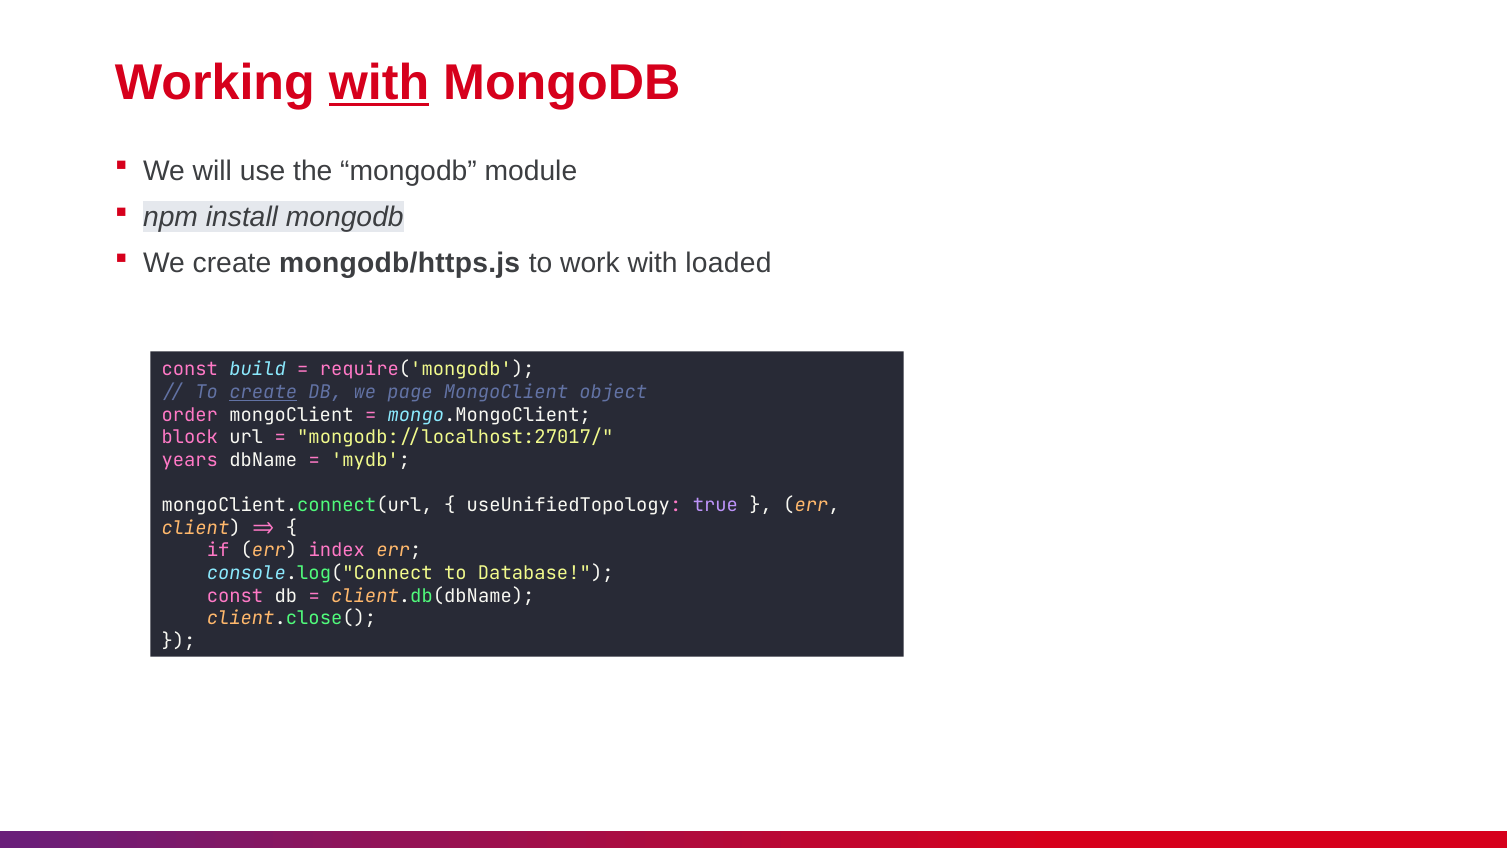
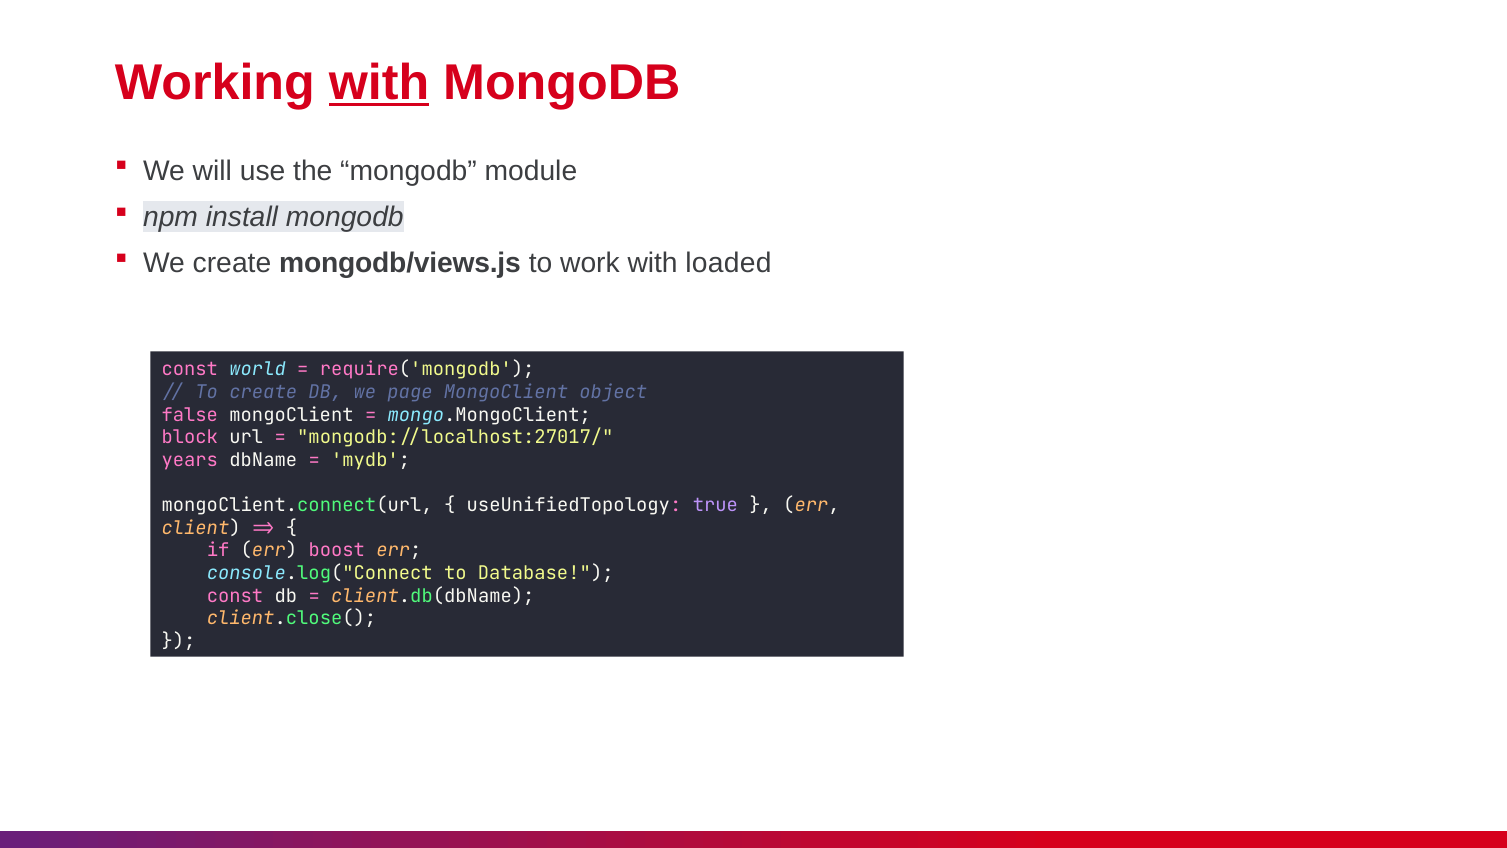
mongodb/https.js: mongodb/https.js -> mongodb/views.js
build: build -> world
create at (263, 392) underline: present -> none
order: order -> false
index: index -> boost
